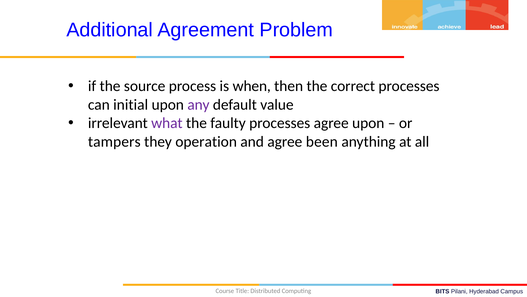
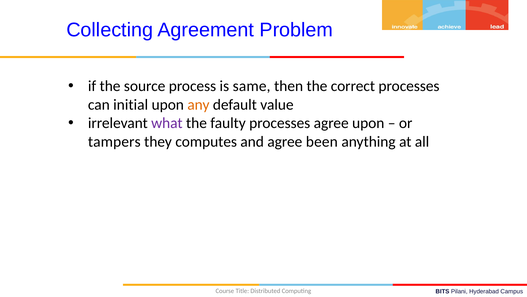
Additional: Additional -> Collecting
when: when -> same
any colour: purple -> orange
operation: operation -> computes
